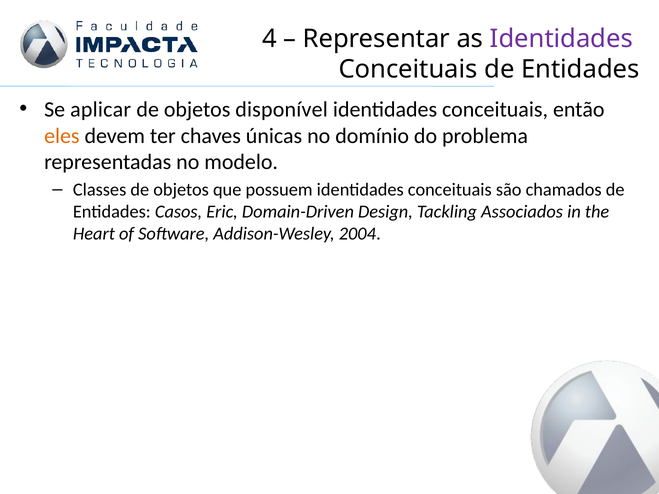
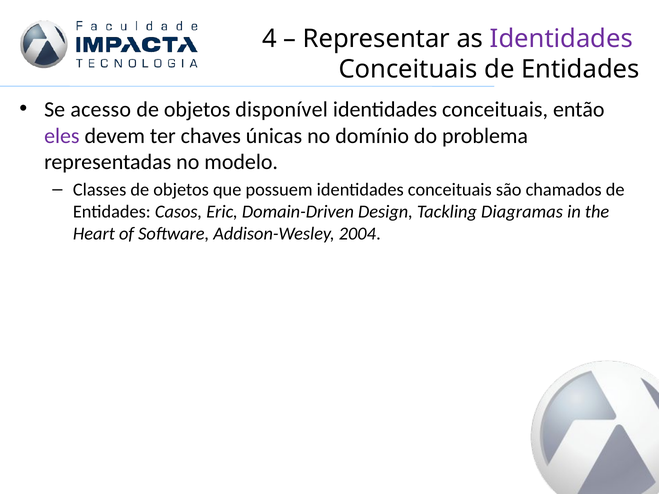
aplicar: aplicar -> acesso
eles colour: orange -> purple
Associados: Associados -> Diagramas
